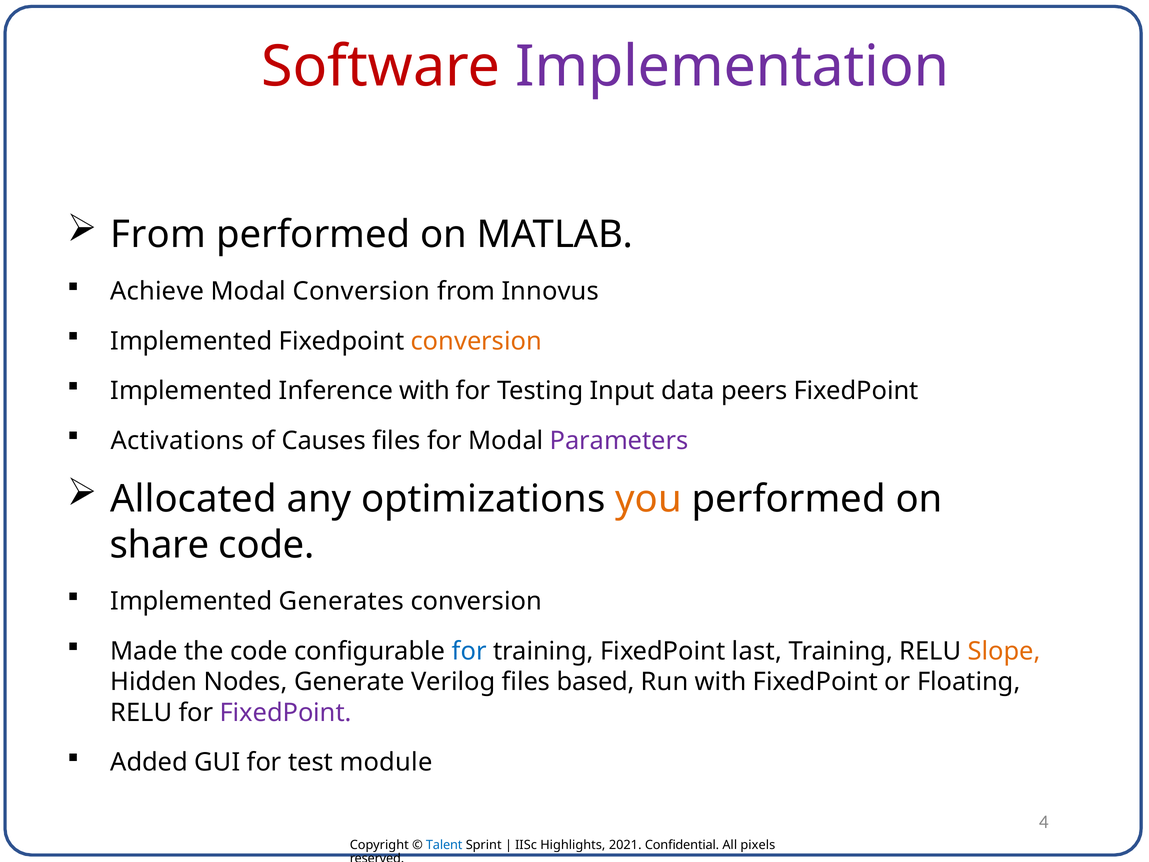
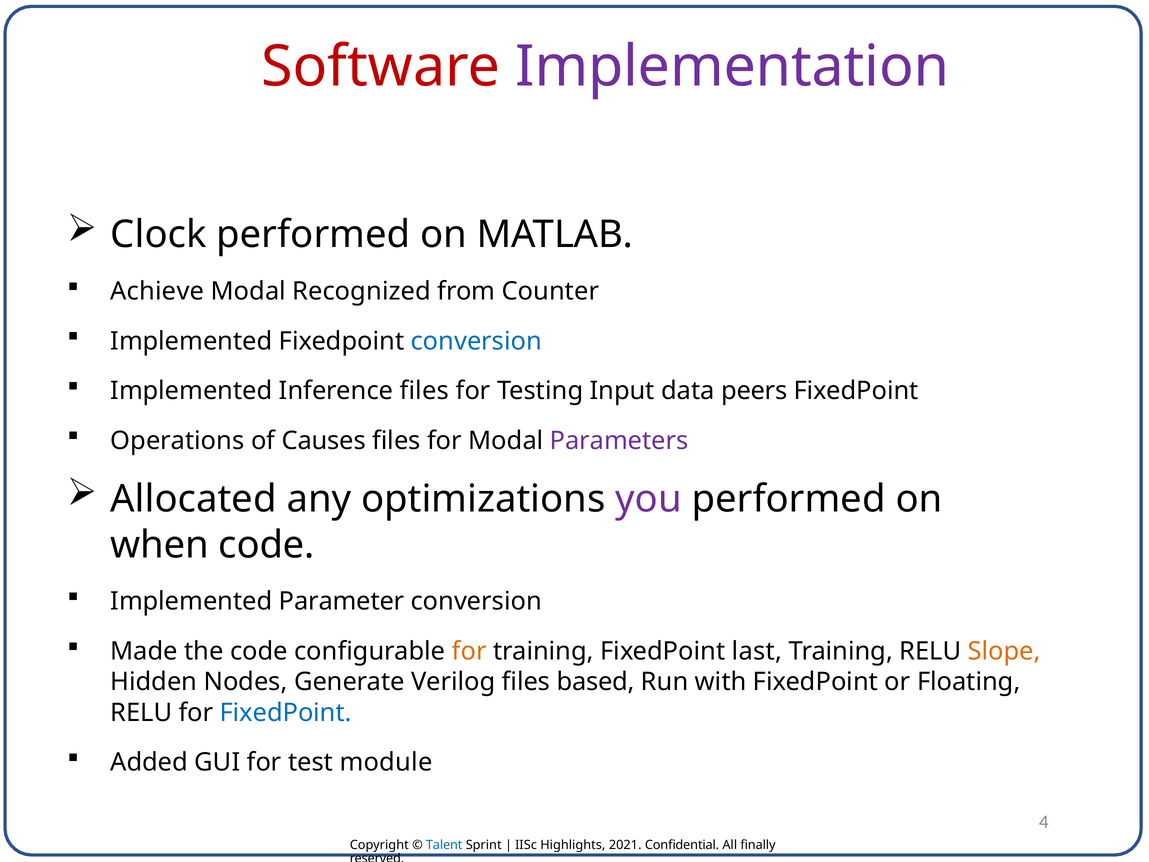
From at (158, 235): From -> Clock
Modal Conversion: Conversion -> Recognized
Innovus: Innovus -> Counter
conversion at (476, 341) colour: orange -> blue
Inference with: with -> files
Activations: Activations -> Operations
you colour: orange -> purple
share: share -> when
Generates: Generates -> Parameter
for at (469, 651) colour: blue -> orange
FixedPoint at (286, 712) colour: purple -> blue
pixels: pixels -> finally
